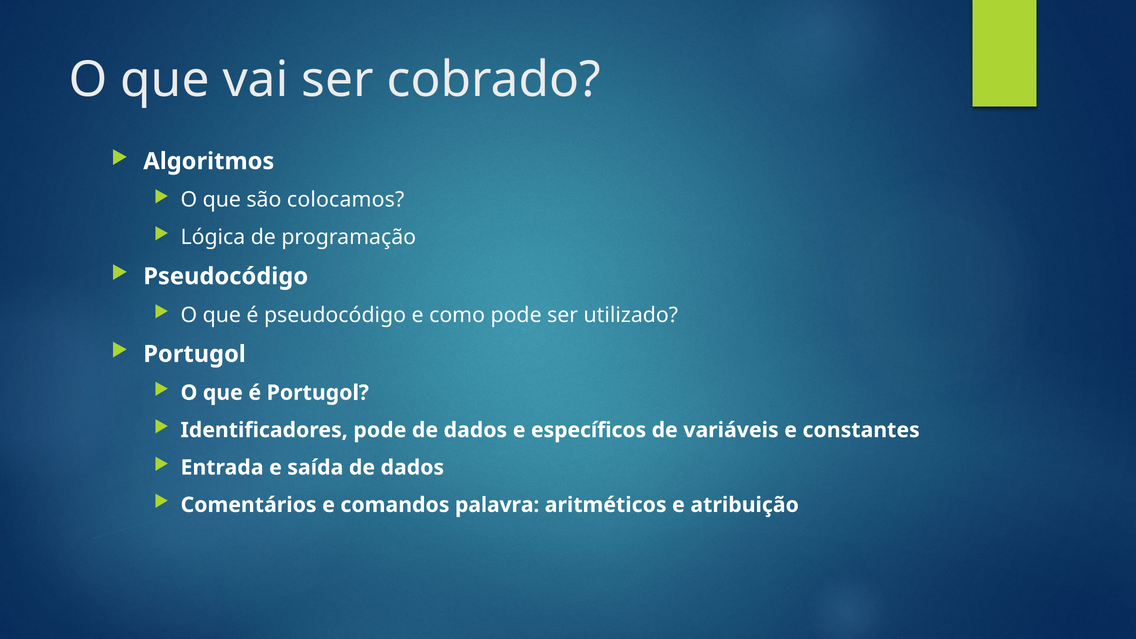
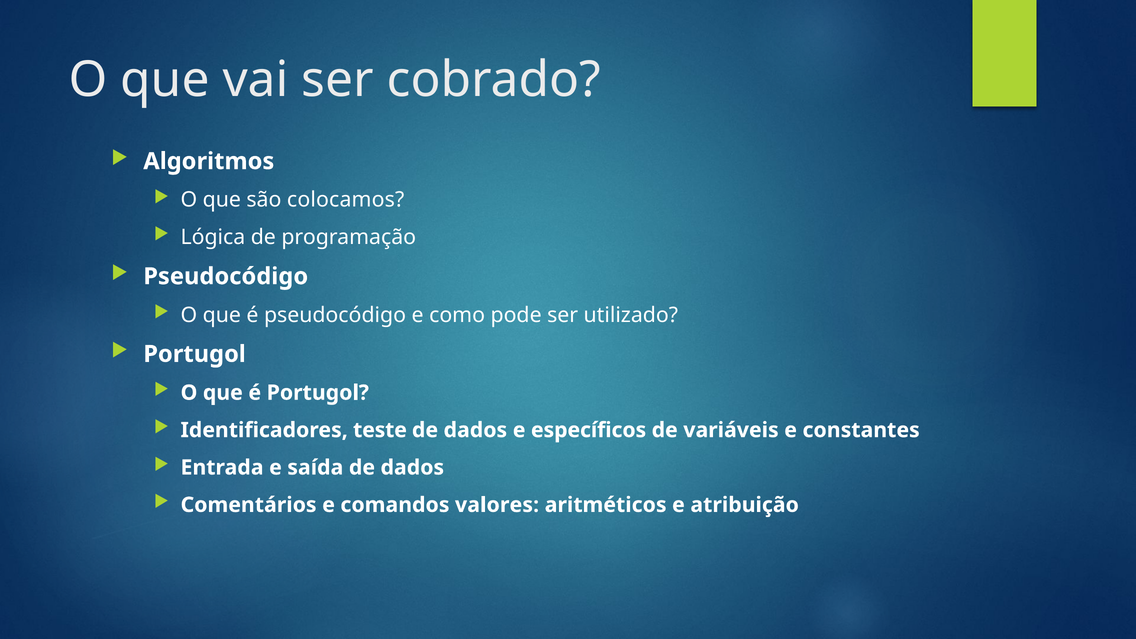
Identificadores pode: pode -> teste
palavra: palavra -> valores
